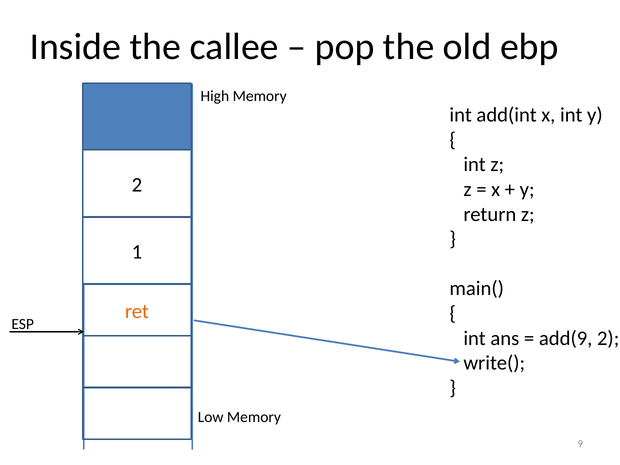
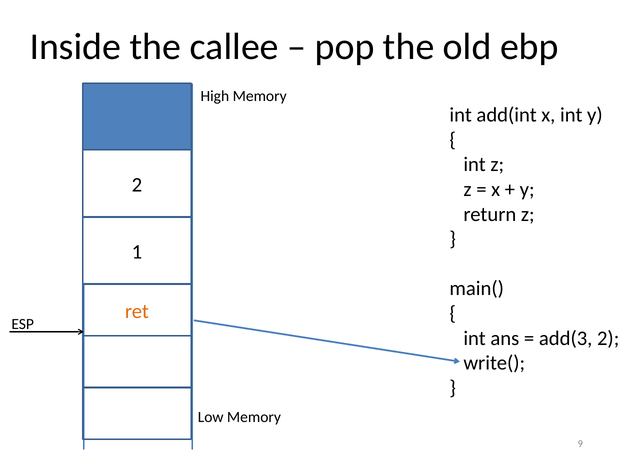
add(9: add(9 -> add(3
